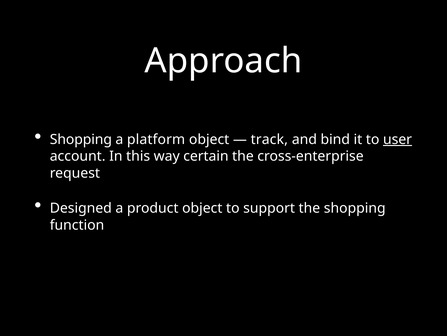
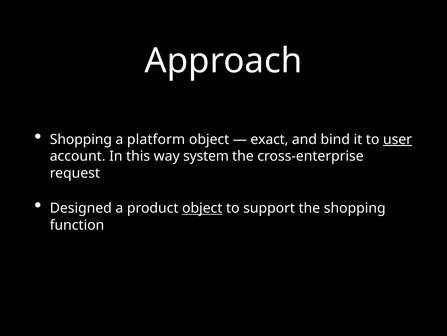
track: track -> exact
certain: certain -> system
object at (202, 208) underline: none -> present
